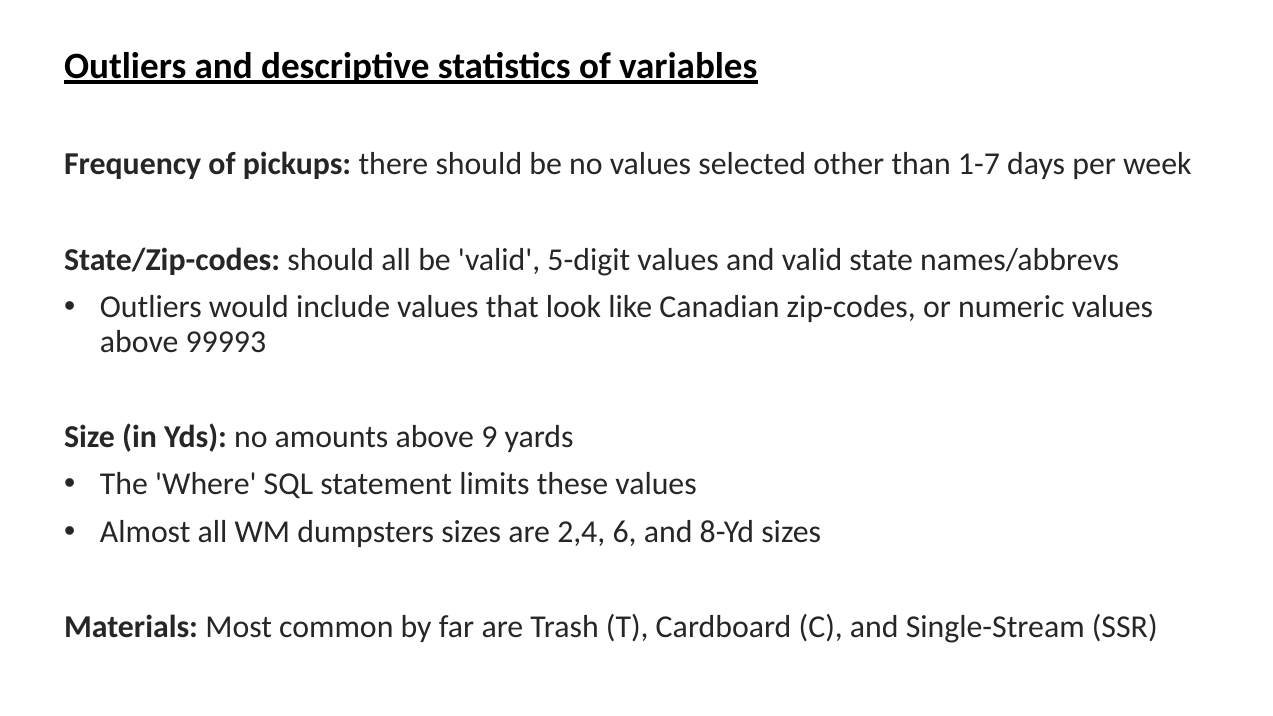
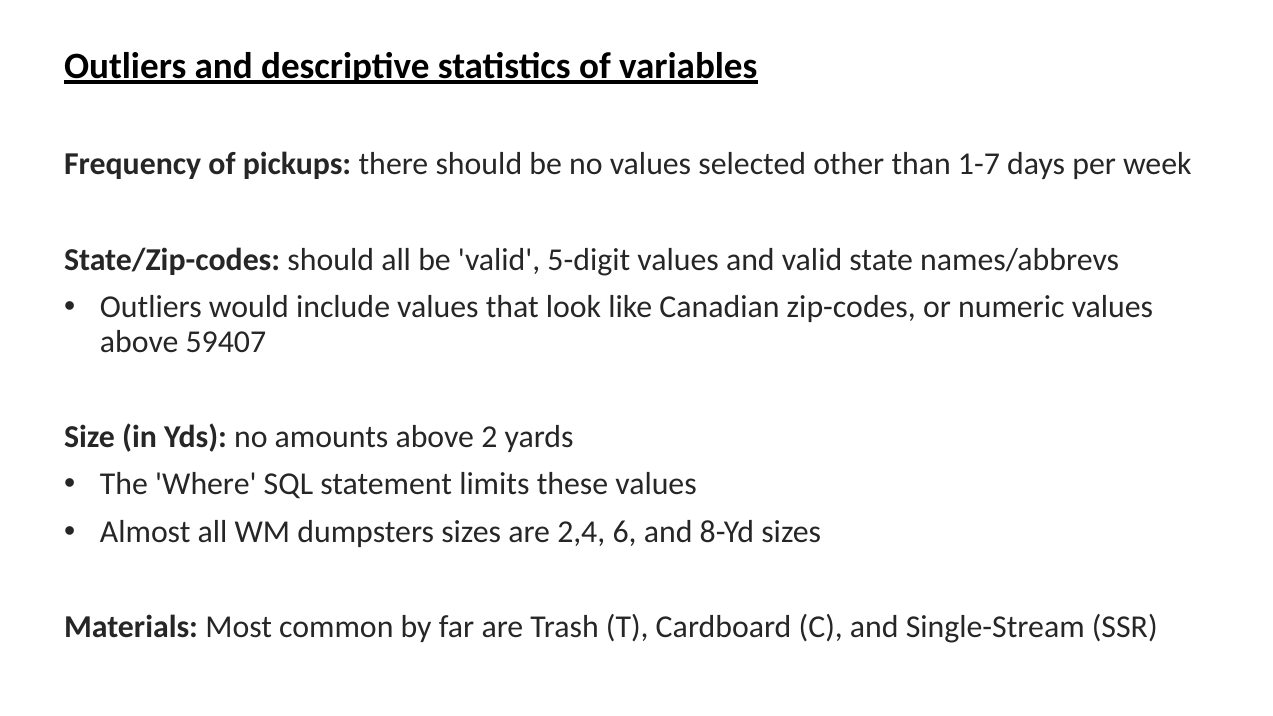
99993: 99993 -> 59407
9: 9 -> 2
